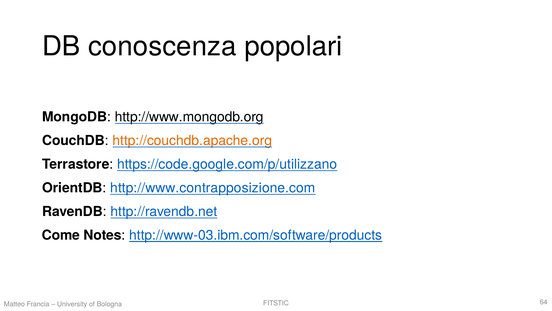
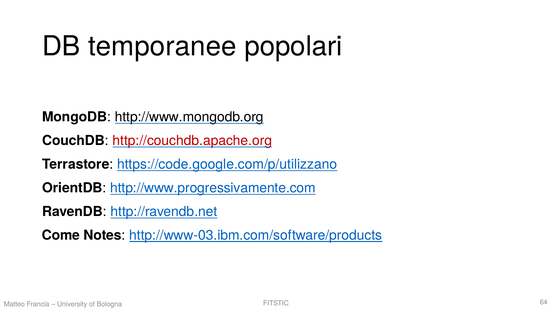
conoscenza: conoscenza -> temporanee
http://couchdb.apache.org colour: orange -> red
http://www.contrapposizione.com: http://www.contrapposizione.com -> http://www.progressivamente.com
